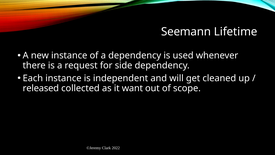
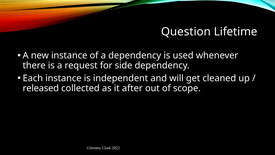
Seemann: Seemann -> Question
want: want -> after
